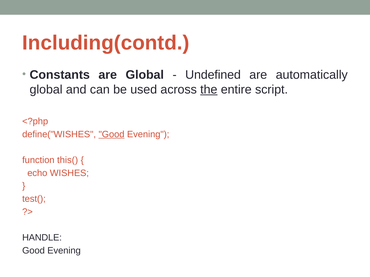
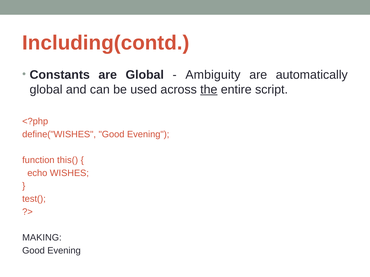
Undefined: Undefined -> Ambiguity
Good at (112, 134) underline: present -> none
HANDLE: HANDLE -> MAKING
